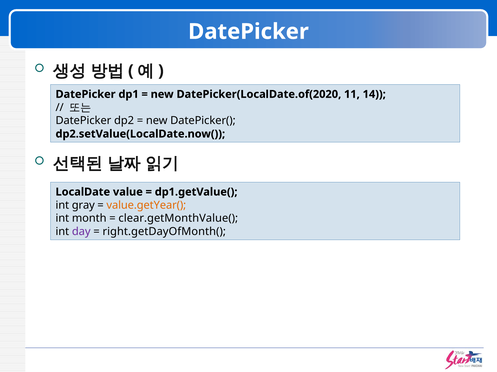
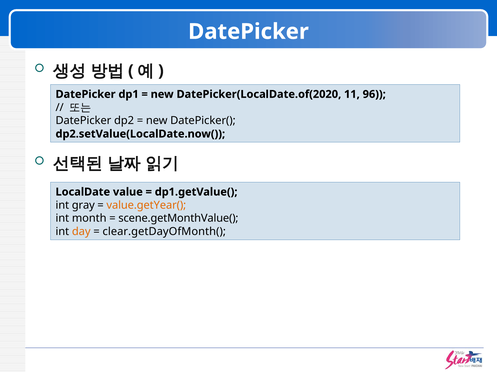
14: 14 -> 96
clear.getMonthValue(: clear.getMonthValue( -> scene.getMonthValue(
day colour: purple -> orange
right.getDayOfMonth(: right.getDayOfMonth( -> clear.getDayOfMonth(
